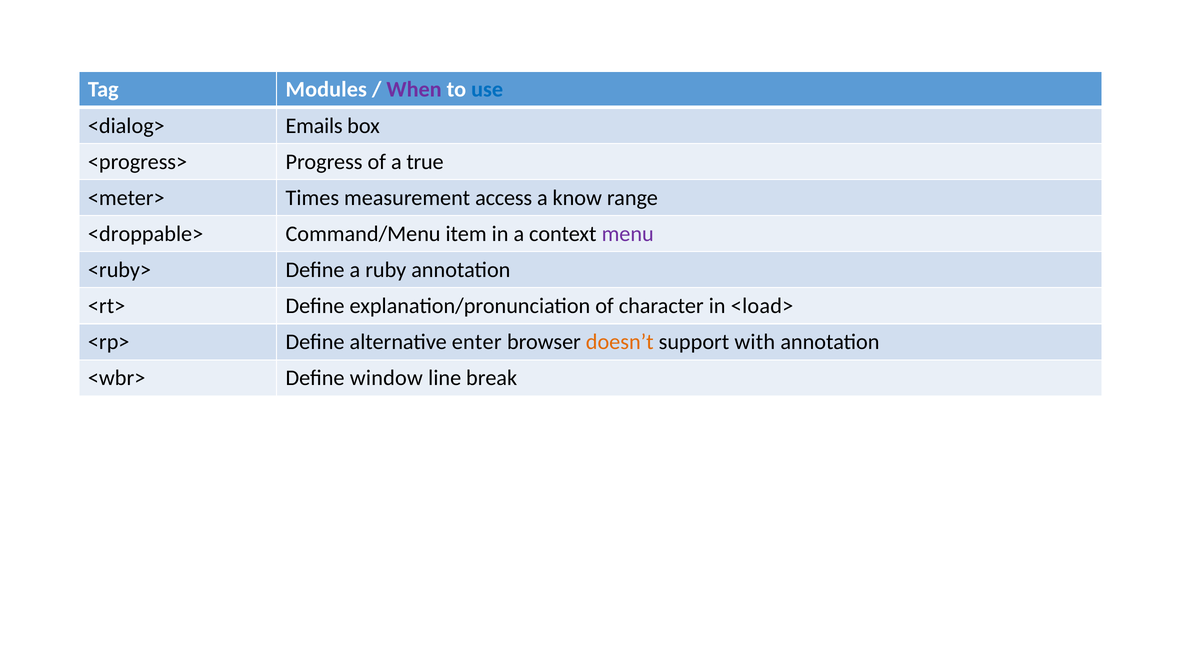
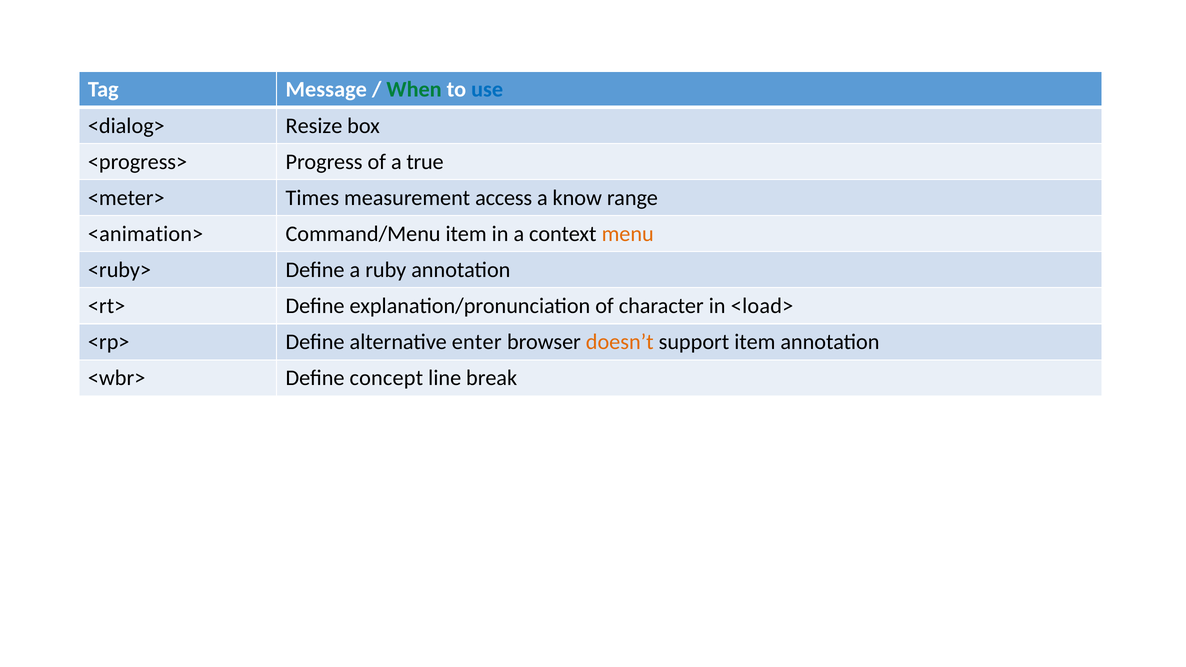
Modules: Modules -> Message
When colour: purple -> green
Emails: Emails -> Resize
<droppable>: <droppable> -> <animation>
menu colour: purple -> orange
support with: with -> item
window: window -> concept
